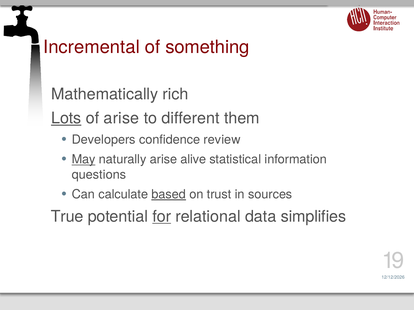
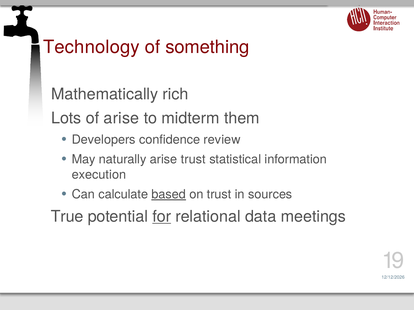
Incremental: Incremental -> Technology
Lots underline: present -> none
different: different -> midterm
May underline: present -> none
arise alive: alive -> trust
questions: questions -> execution
simplifies: simplifies -> meetings
